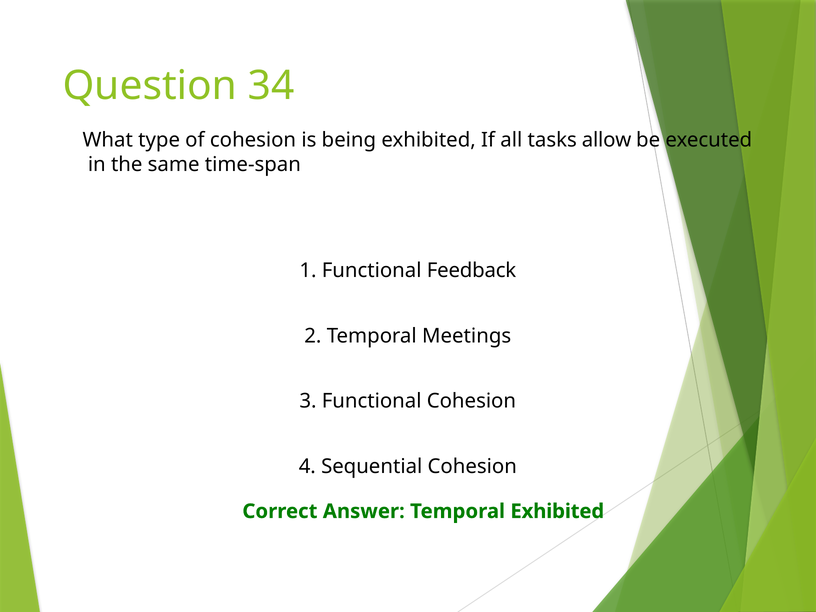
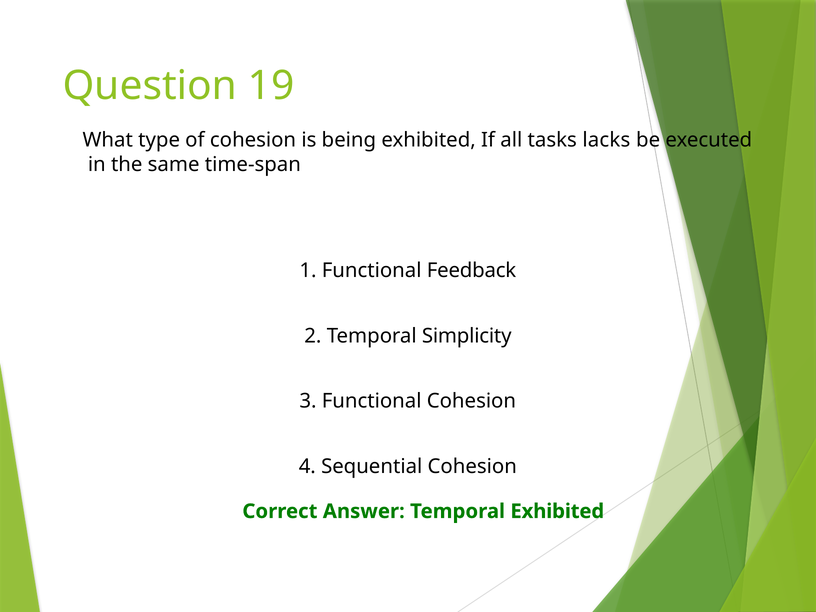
34: 34 -> 19
allow: allow -> lacks
Meetings: Meetings -> Simplicity
